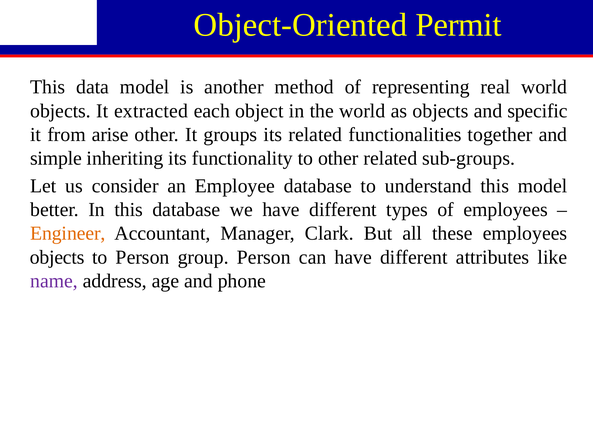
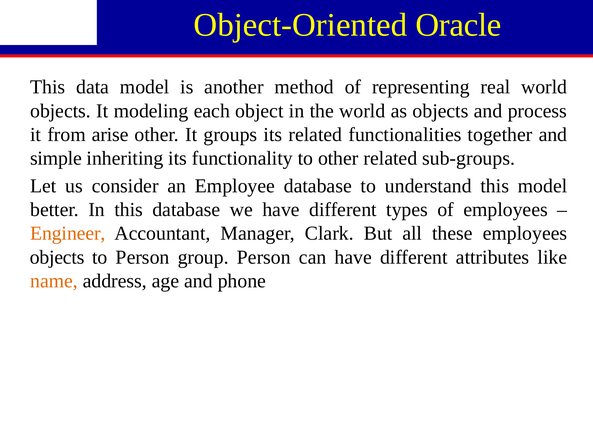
Permit: Permit -> Oracle
extracted: extracted -> modeling
specific: specific -> process
name colour: purple -> orange
